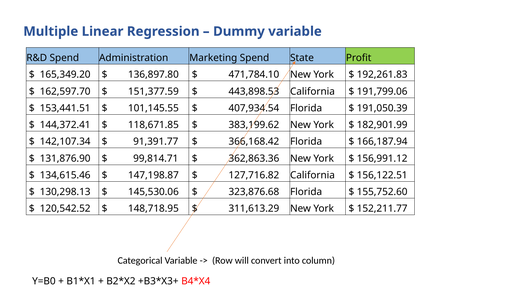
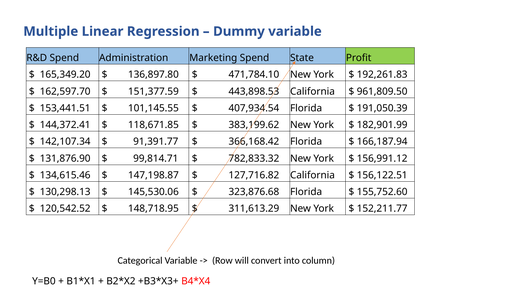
191,799.06: 191,799.06 -> 961,809.50
362,863.36: 362,863.36 -> 782,833.32
